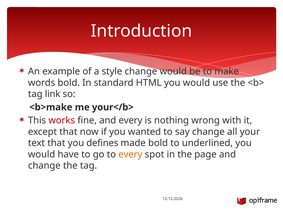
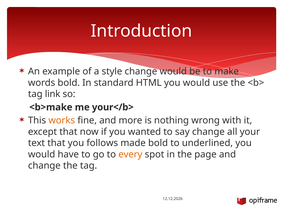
works colour: red -> orange
and every: every -> more
defines: defines -> follows
